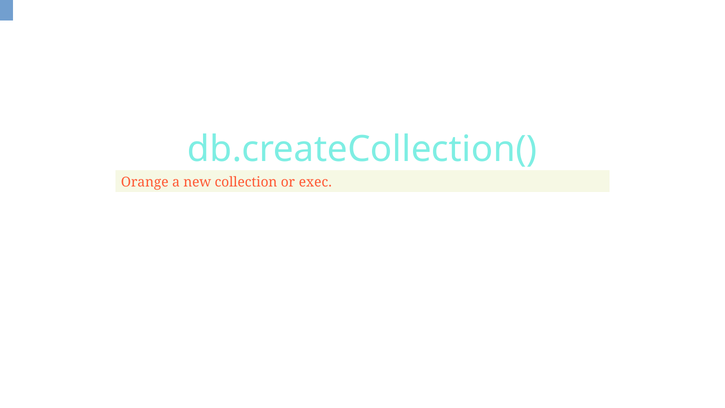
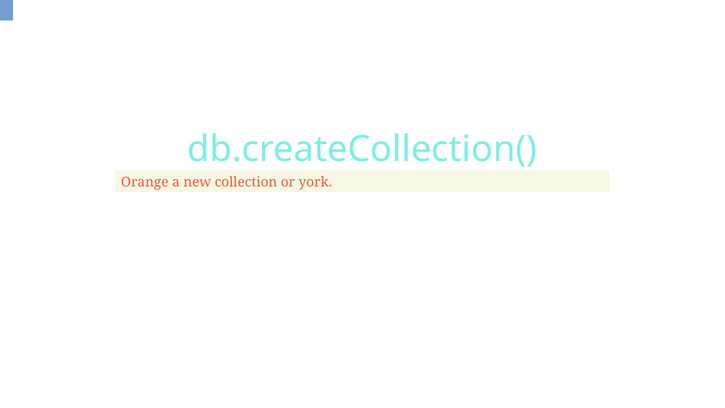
exec: exec -> york
